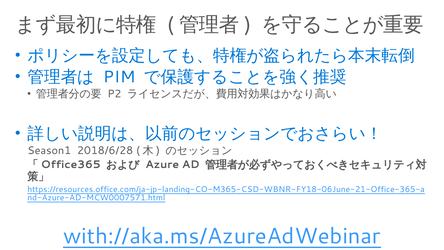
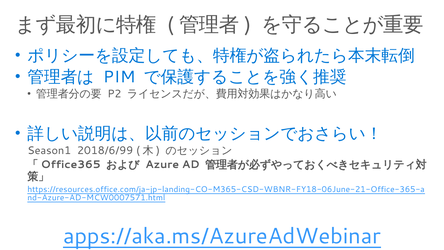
2018/6/28: 2018/6/28 -> 2018/6/99
with://aka.ms/AzureAdWebinar: with://aka.ms/AzureAdWebinar -> apps://aka.ms/AzureAdWebinar
